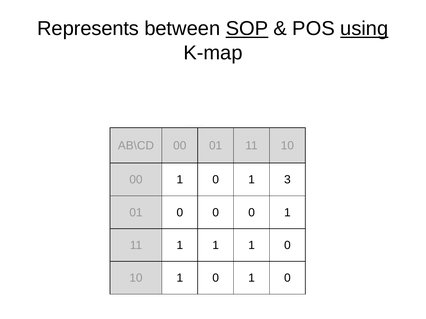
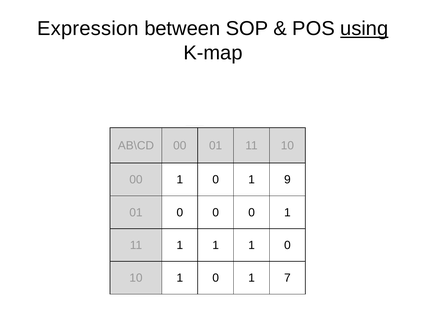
Represents: Represents -> Expression
SOP underline: present -> none
3: 3 -> 9
0 1 0: 0 -> 7
